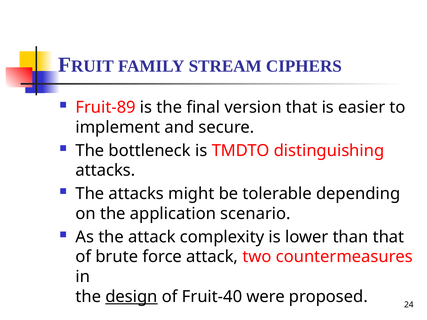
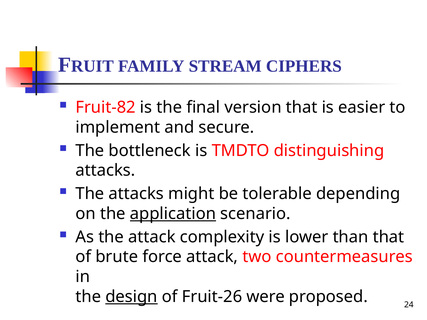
Fruit-89: Fruit-89 -> Fruit-82
application underline: none -> present
Fruit-40: Fruit-40 -> Fruit-26
